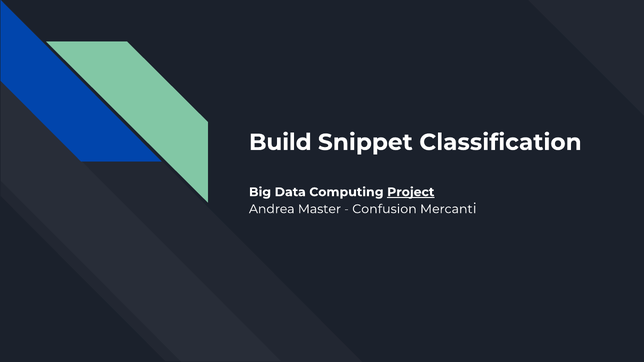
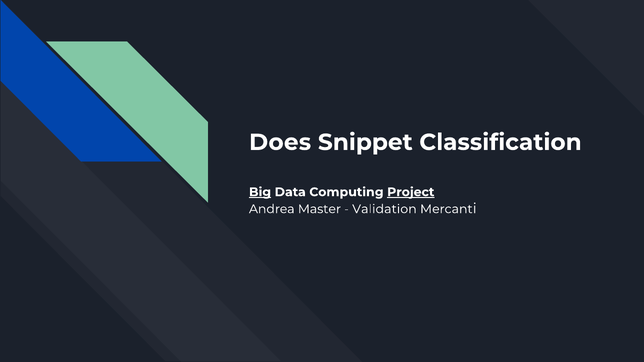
Build: Build -> Does
Big underline: none -> present
Confusion: Confusion -> Validation
